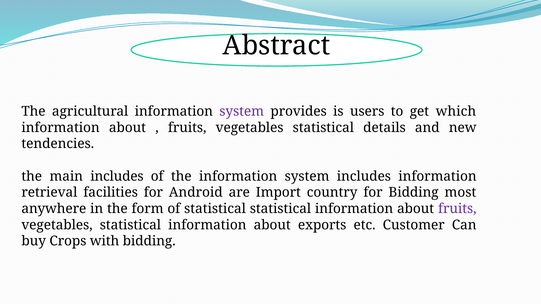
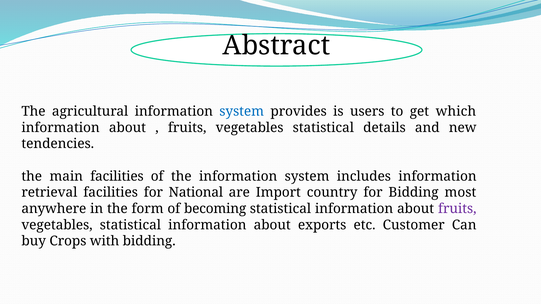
system at (242, 112) colour: purple -> blue
main includes: includes -> facilities
Android: Android -> National
of statistical: statistical -> becoming
